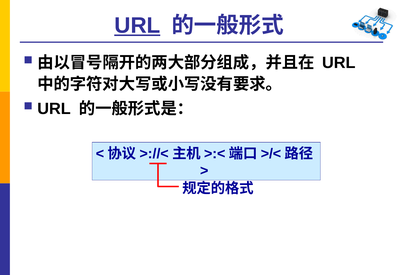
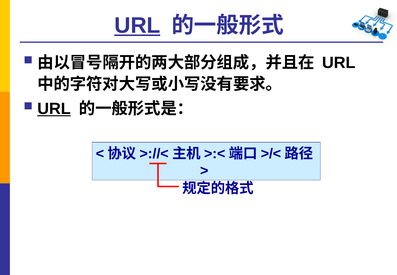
URL at (54, 109) underline: none -> present
